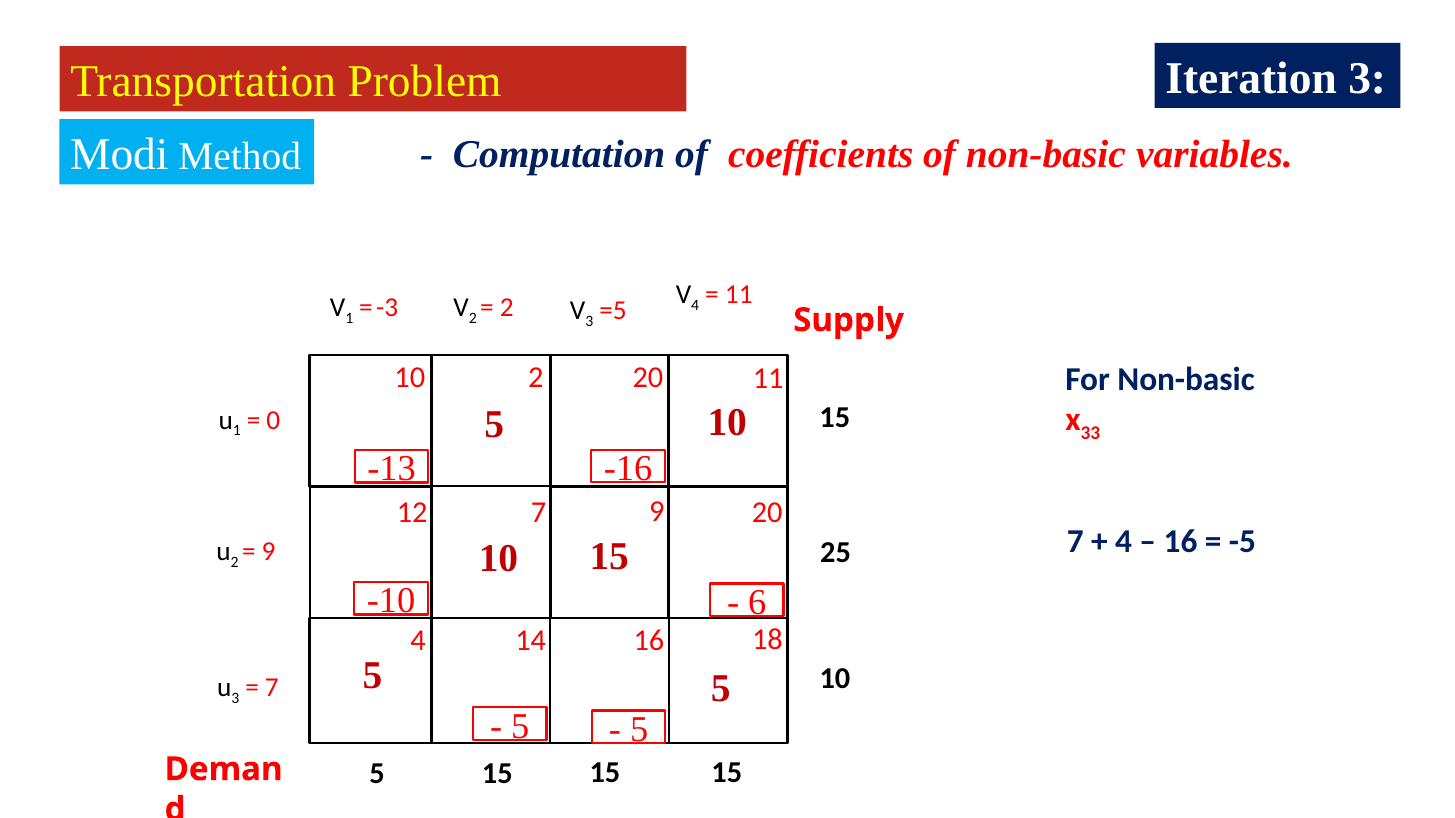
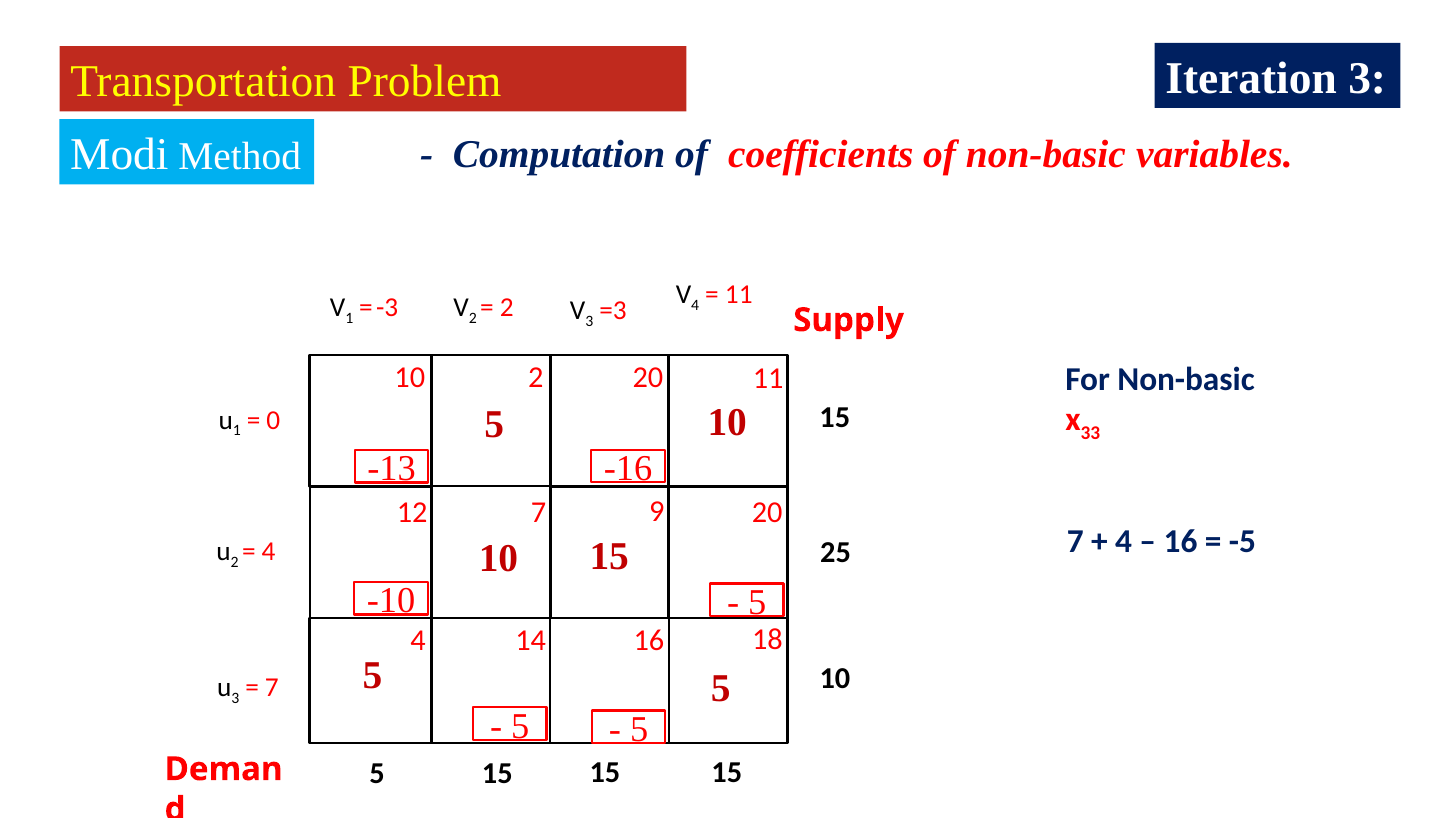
=5: =5 -> =3
9 at (269, 552): 9 -> 4
6 at (757, 603): 6 -> 5
